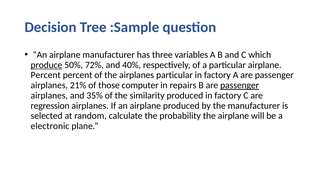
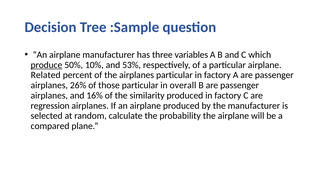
72%: 72% -> 10%
40%: 40% -> 53%
Percent at (46, 75): Percent -> Related
21%: 21% -> 26%
those computer: computer -> particular
repairs: repairs -> overall
passenger at (240, 85) underline: present -> none
35%: 35% -> 16%
electronic: electronic -> compared
